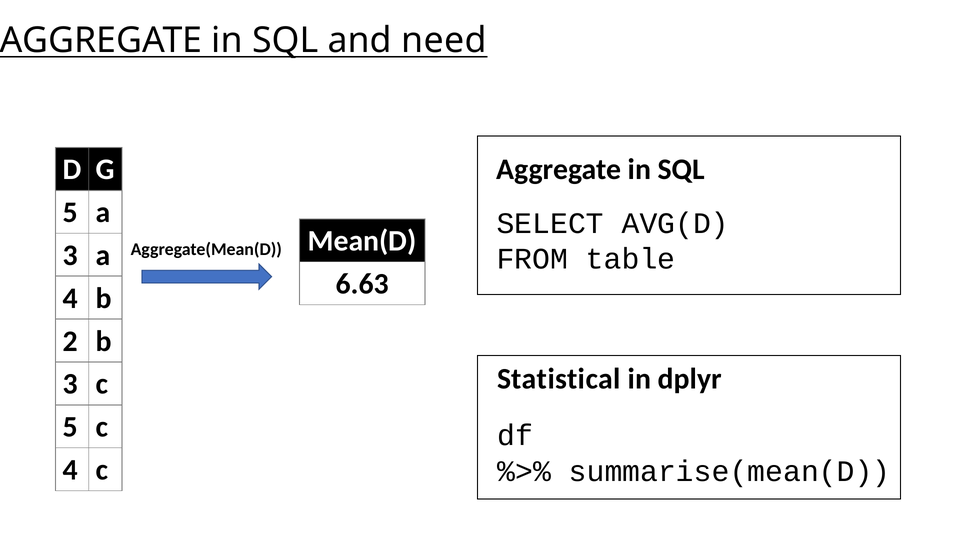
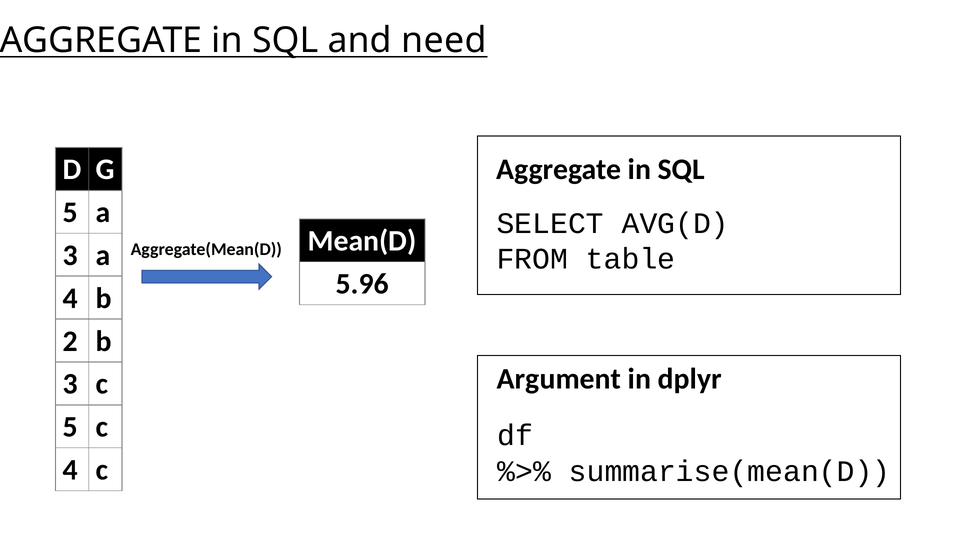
6.63: 6.63 -> 5.96
Statistical: Statistical -> Argument
